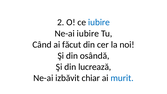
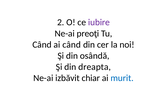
iubire at (99, 22) colour: blue -> purple
Ne-ai iubire: iubire -> preoţi
ai făcut: făcut -> când
lucrează: lucrează -> dreapta
